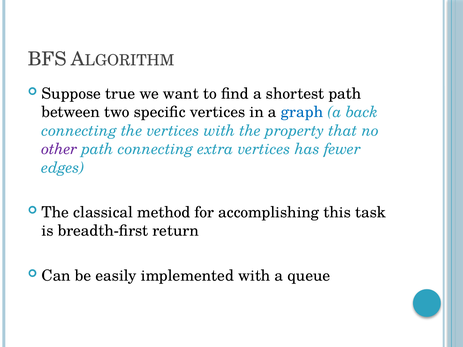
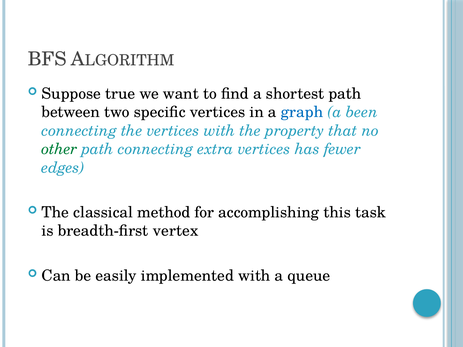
back: back -> been
other colour: purple -> green
return: return -> vertex
